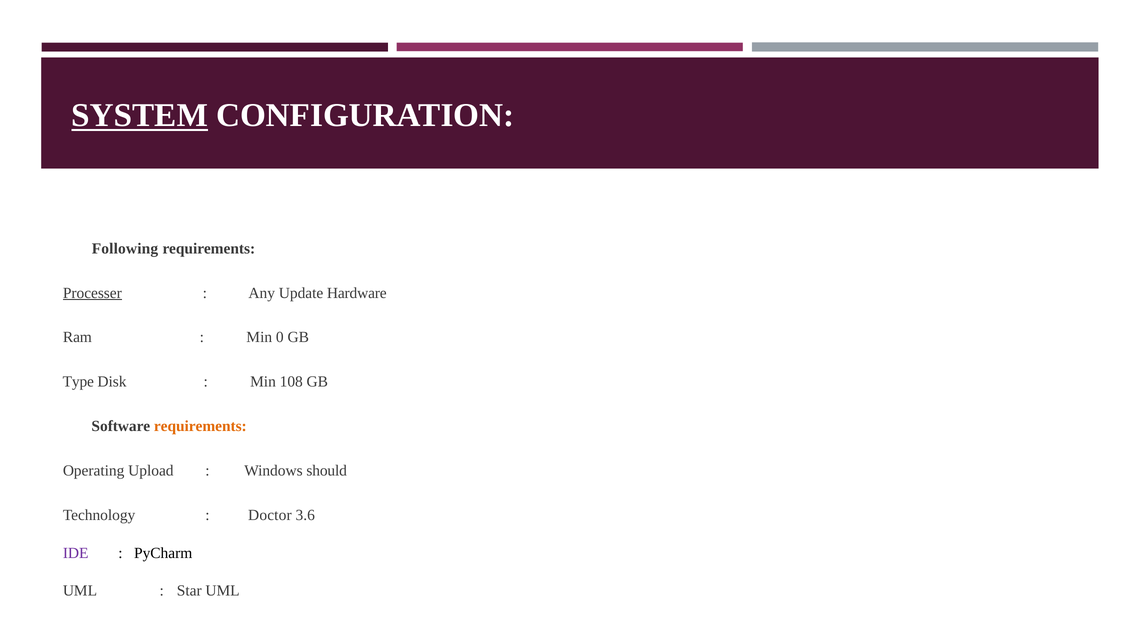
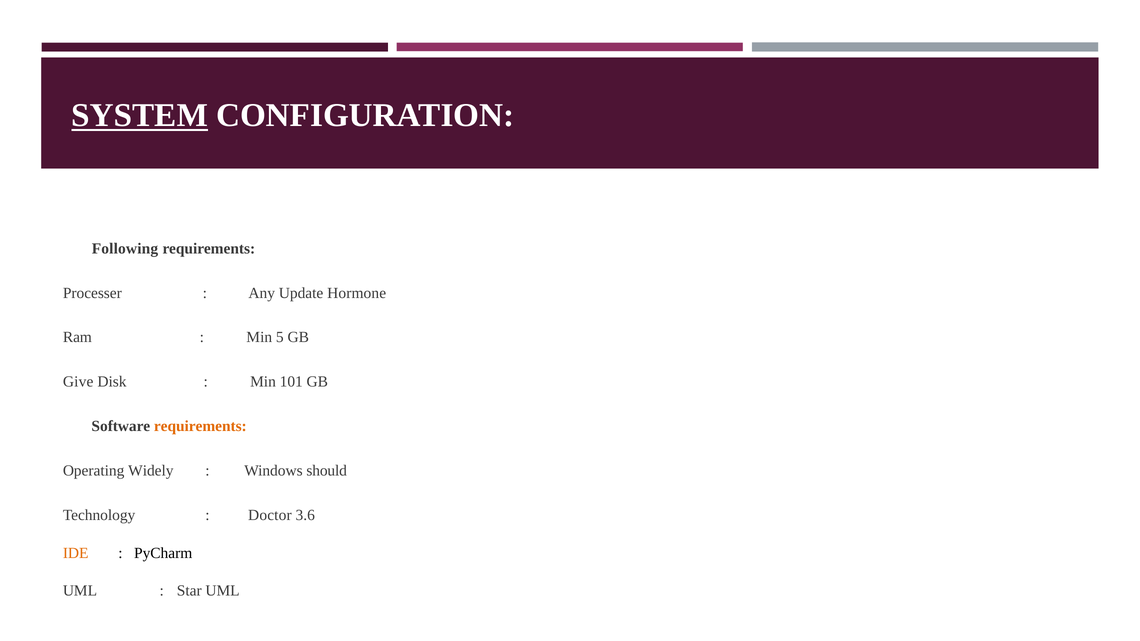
Processer underline: present -> none
Hardware: Hardware -> Hormone
0: 0 -> 5
Type: Type -> Give
108: 108 -> 101
Upload: Upload -> Widely
IDE colour: purple -> orange
